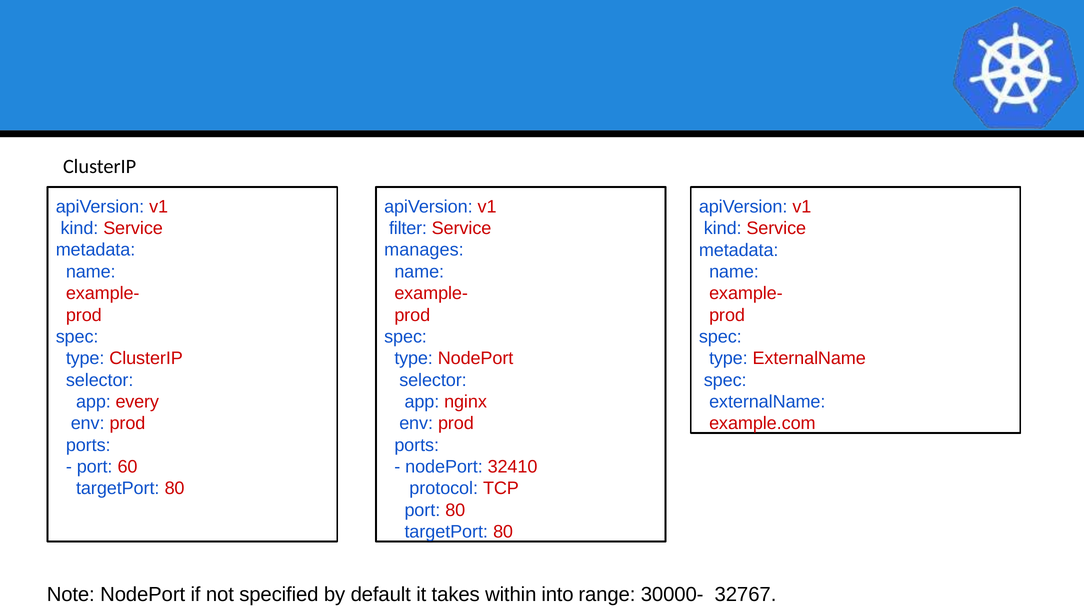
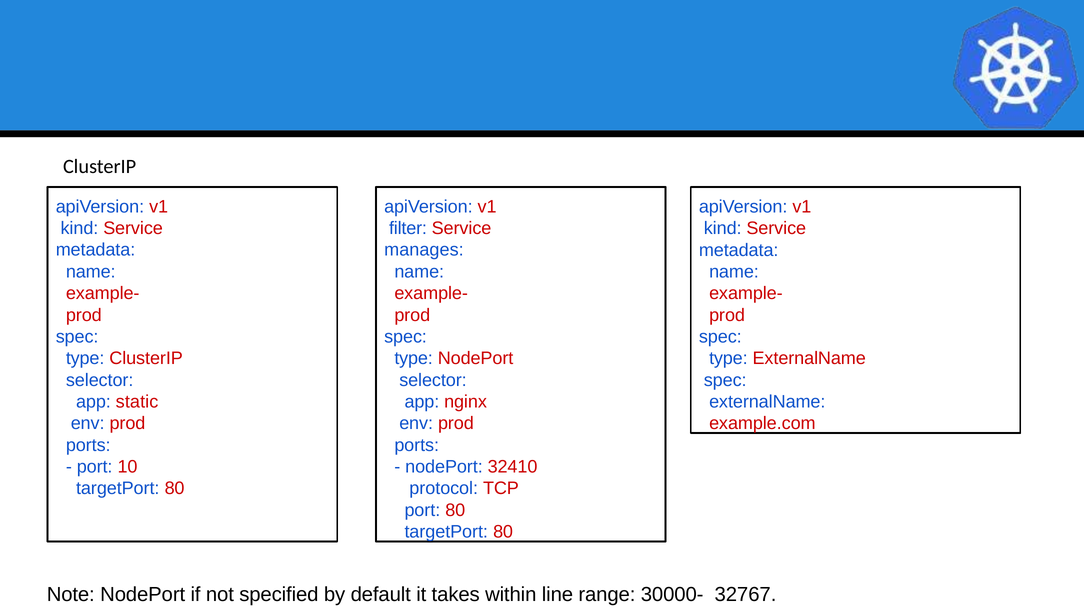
every: every -> static
60: 60 -> 10
into: into -> line
